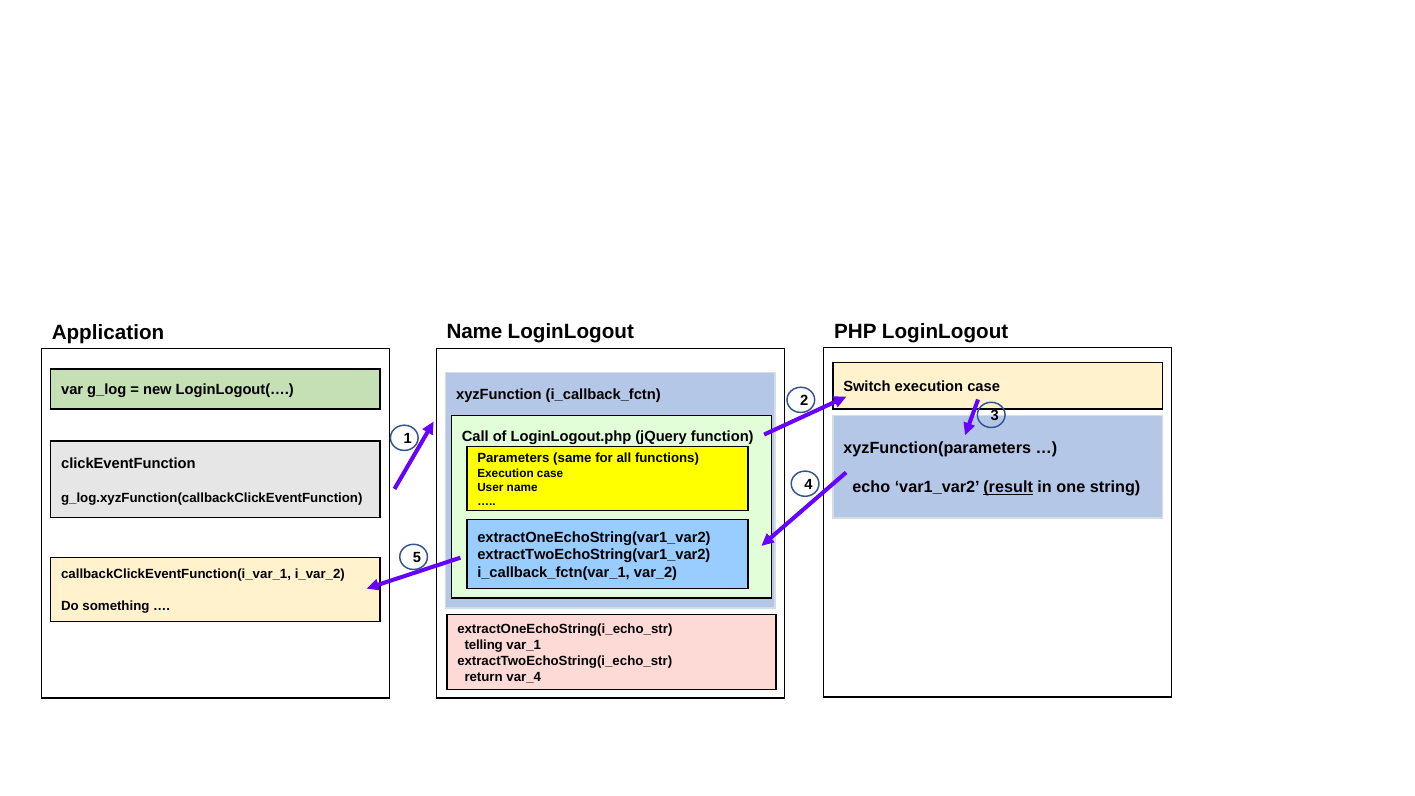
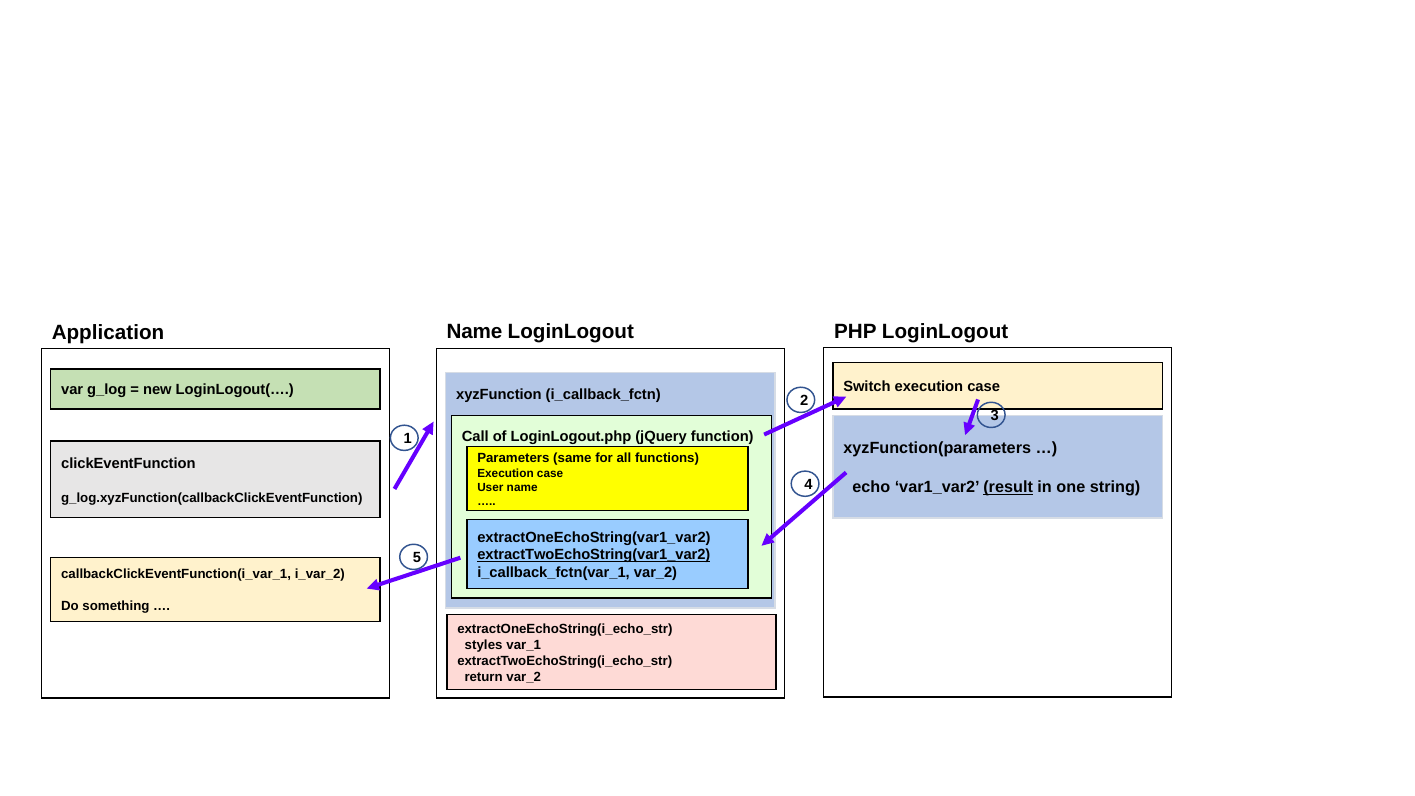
extractTwoEchoString(var1_var2 underline: none -> present
telling: telling -> styles
return var_4: var_4 -> var_2
